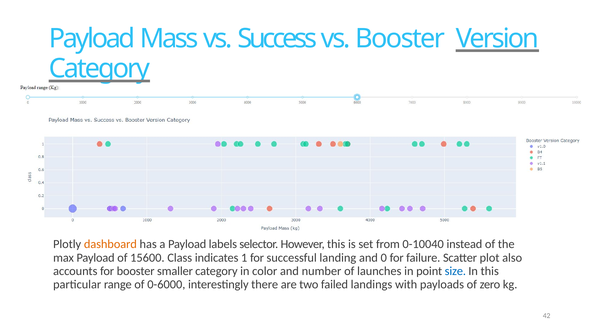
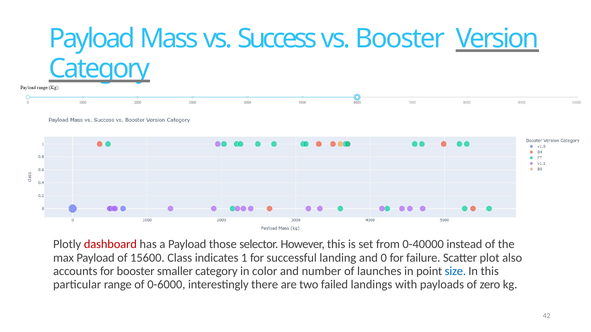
dashboard colour: orange -> red
labels: labels -> those
0-10040: 0-10040 -> 0-40000
